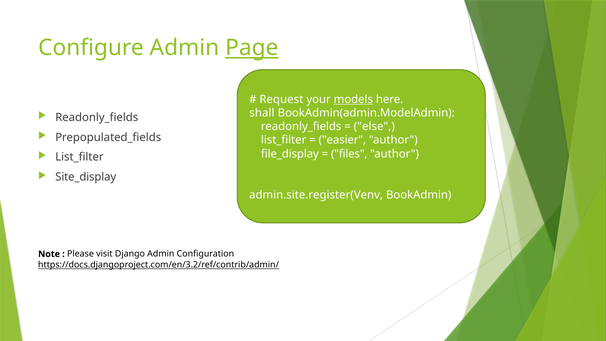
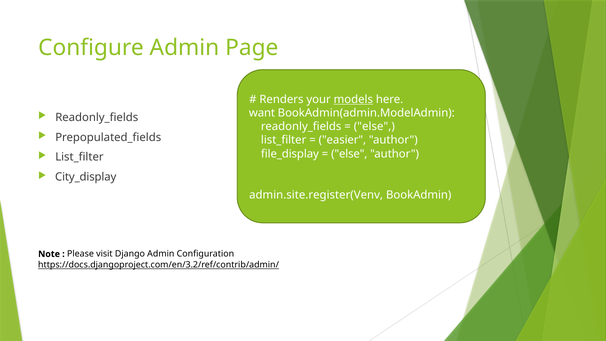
Page underline: present -> none
Request: Request -> Renders
shall: shall -> want
files at (349, 154): files -> else
Site_display: Site_display -> City_display
